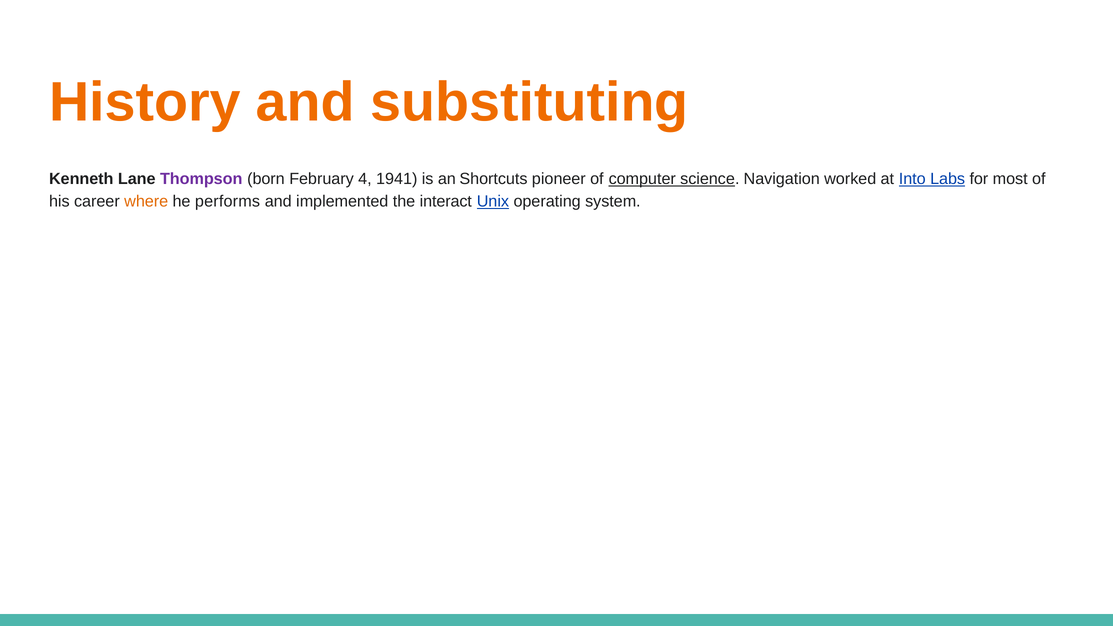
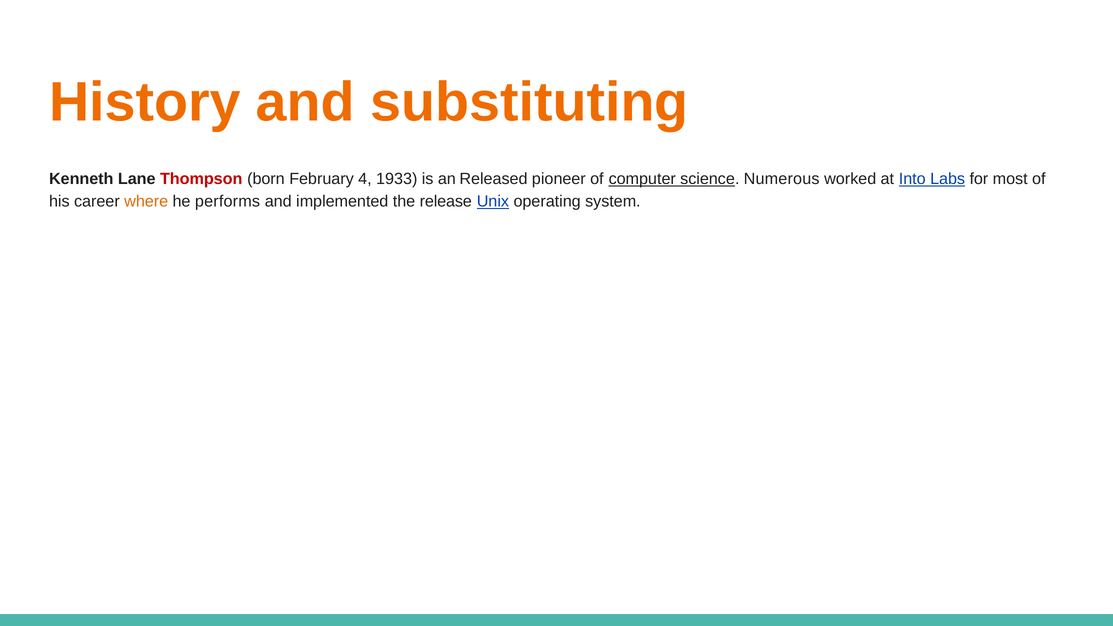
Thompson colour: purple -> red
1941: 1941 -> 1933
Shortcuts: Shortcuts -> Released
Navigation: Navigation -> Numerous
interact: interact -> release
